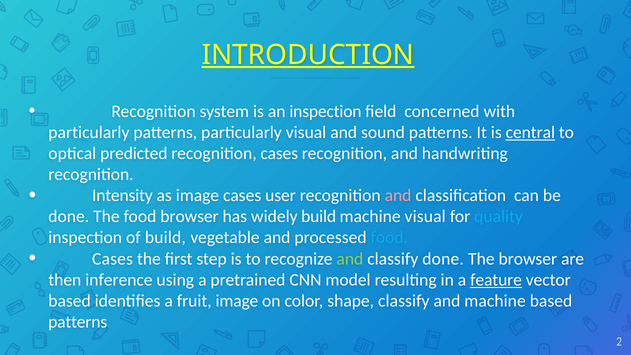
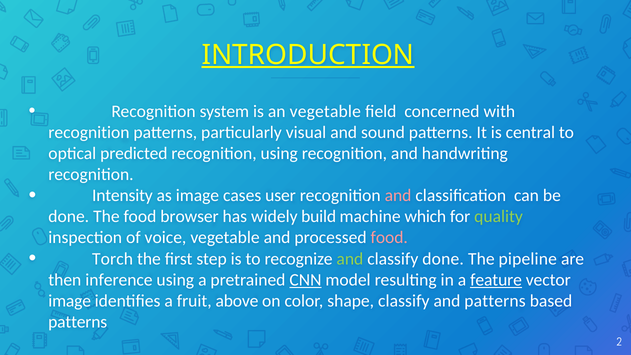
an inspection: inspection -> vegetable
particularly at (89, 132): particularly -> recognition
central underline: present -> none
recognition cases: cases -> using
machine visual: visual -> which
quality colour: light blue -> light green
of build: build -> voice
food at (389, 238) colour: light blue -> pink
Cases at (112, 259): Cases -> Torch
The browser: browser -> pipeline
CNN underline: none -> present
based at (70, 301): based -> image
fruit image: image -> above
and machine: machine -> patterns
